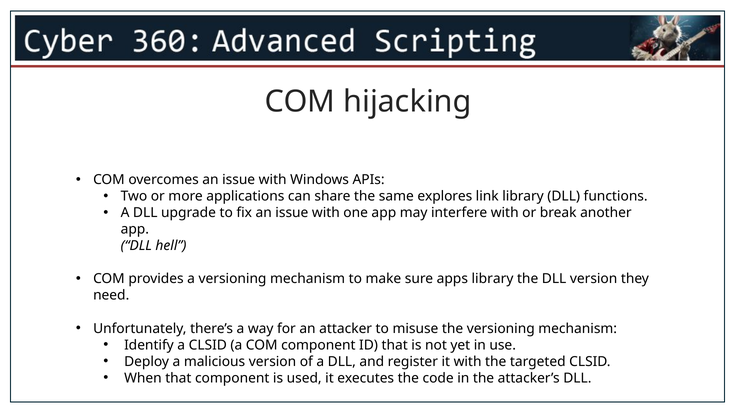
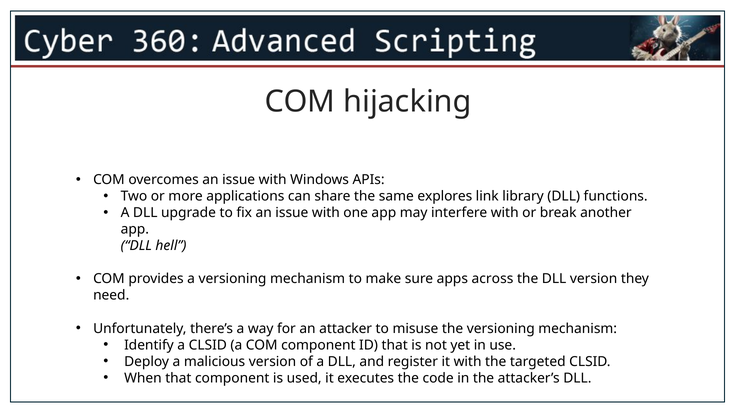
apps library: library -> across
